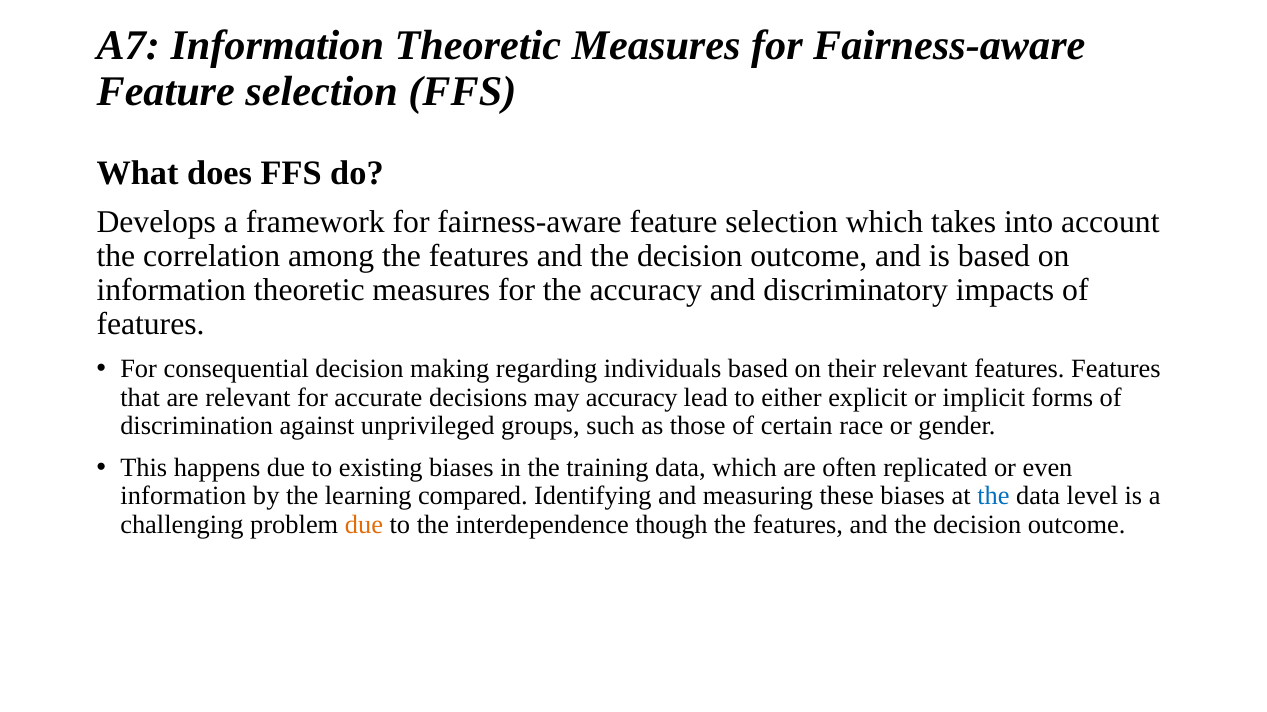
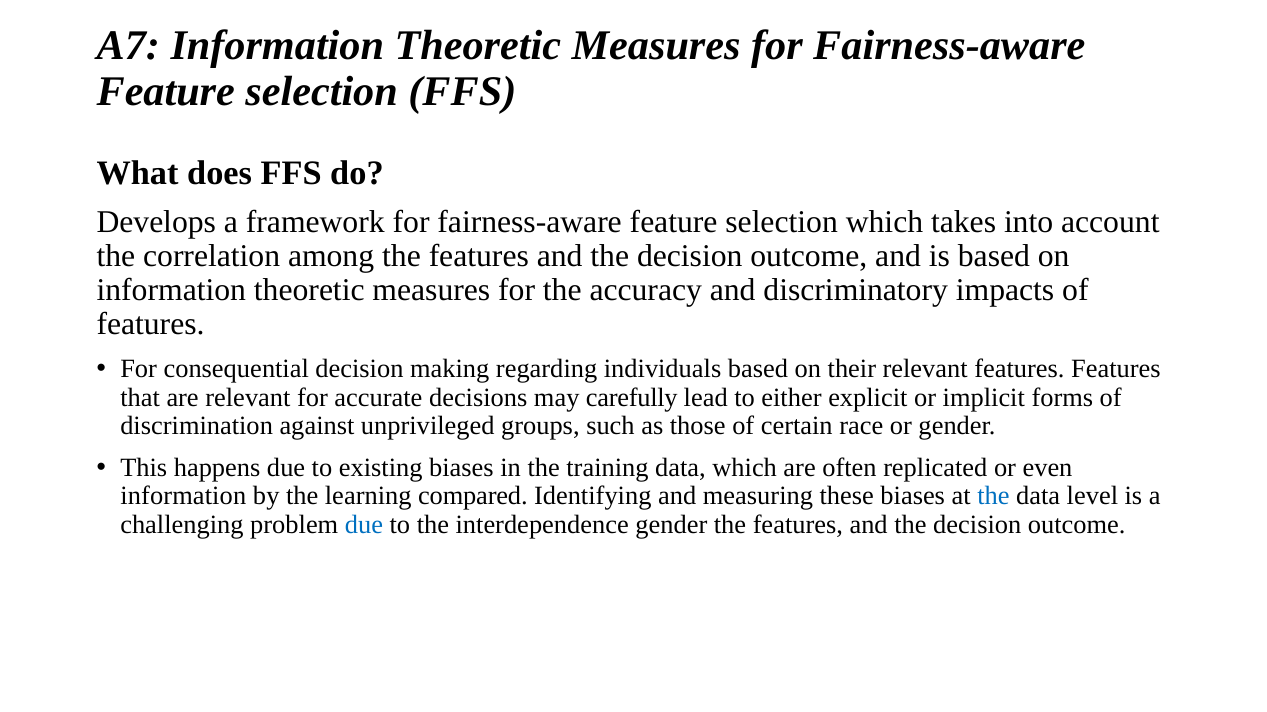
may accuracy: accuracy -> carefully
due at (364, 525) colour: orange -> blue
interdependence though: though -> gender
